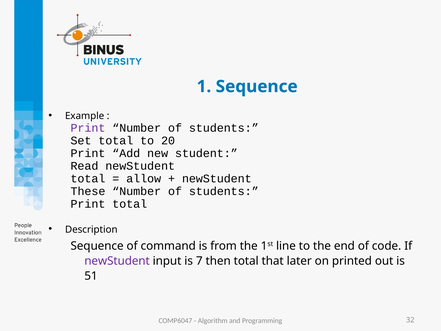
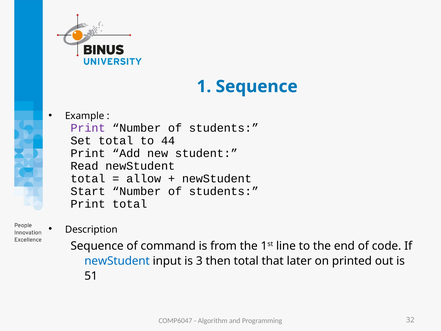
20: 20 -> 44
These: These -> Start
newStudent at (117, 261) colour: purple -> blue
7: 7 -> 3
